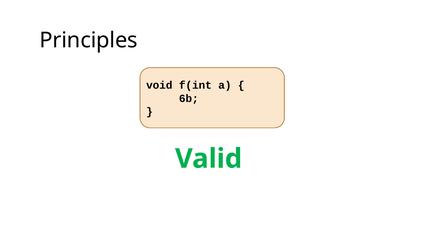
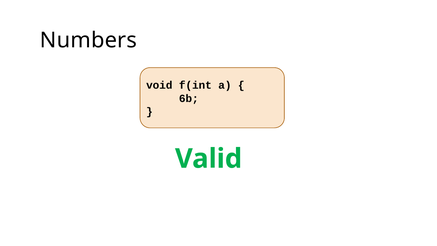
Principles: Principles -> Numbers
